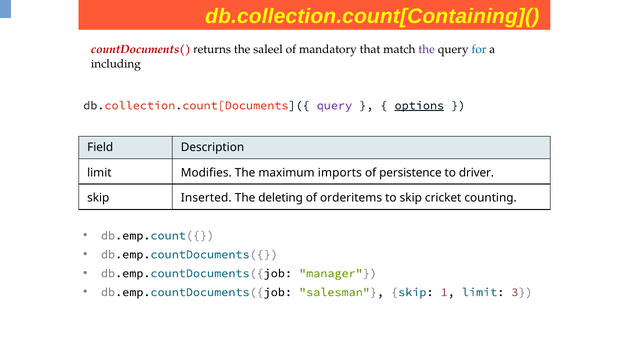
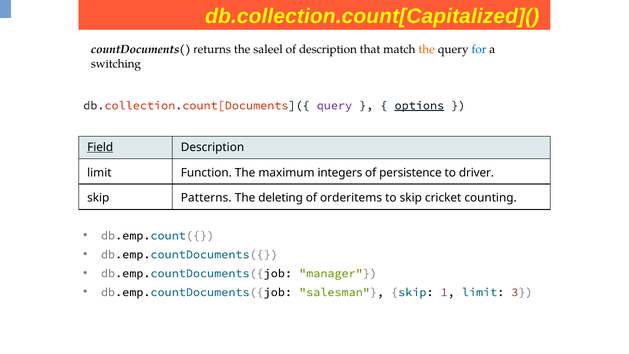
db.collection.count[Containing](: db.collection.count[Containing]( -> db.collection.count[Capitalized](
countDocuments( colour: red -> black
of mandatory: mandatory -> description
the at (427, 50) colour: purple -> orange
including: including -> switching
Field underline: none -> present
Modifies: Modifies -> Function
imports: imports -> integers
Inserted: Inserted -> Patterns
